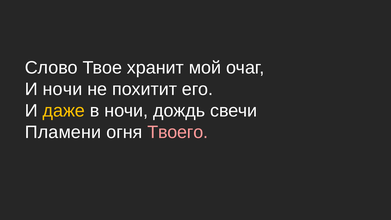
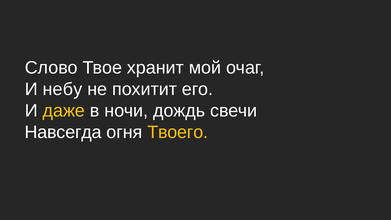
И ночи: ночи -> небу
Пламени: Пламени -> Навсегда
Твоего colour: pink -> yellow
